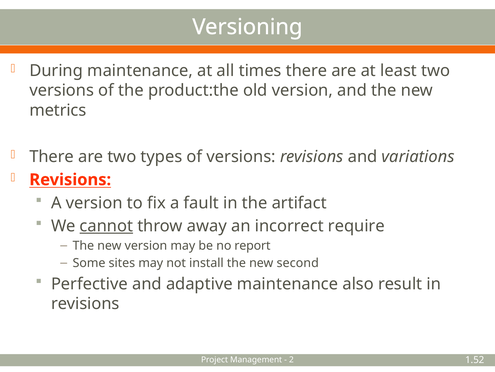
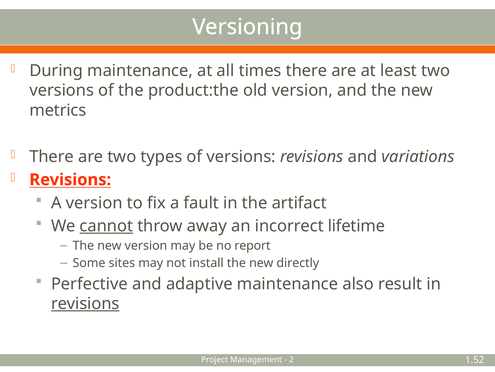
require: require -> lifetime
second: second -> directly
revisions at (85, 303) underline: none -> present
